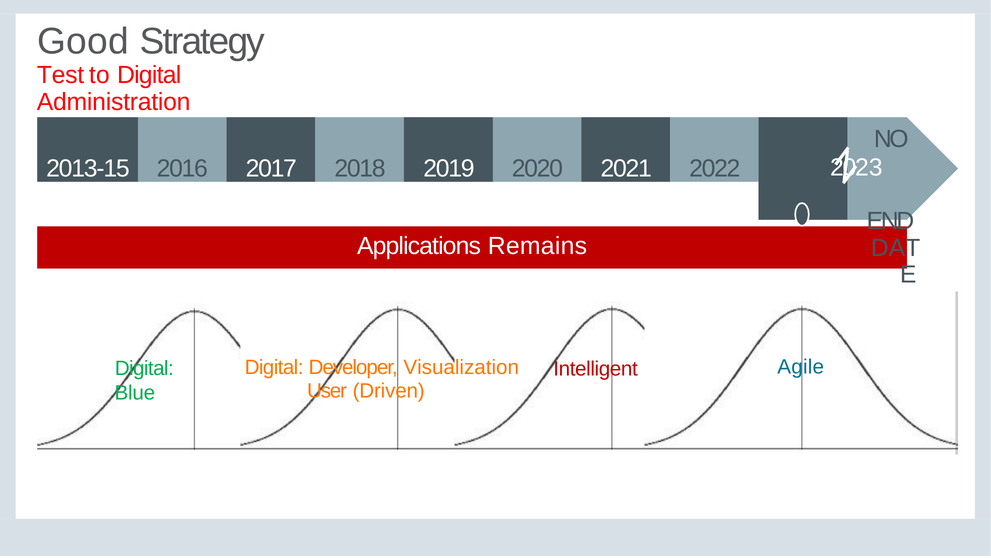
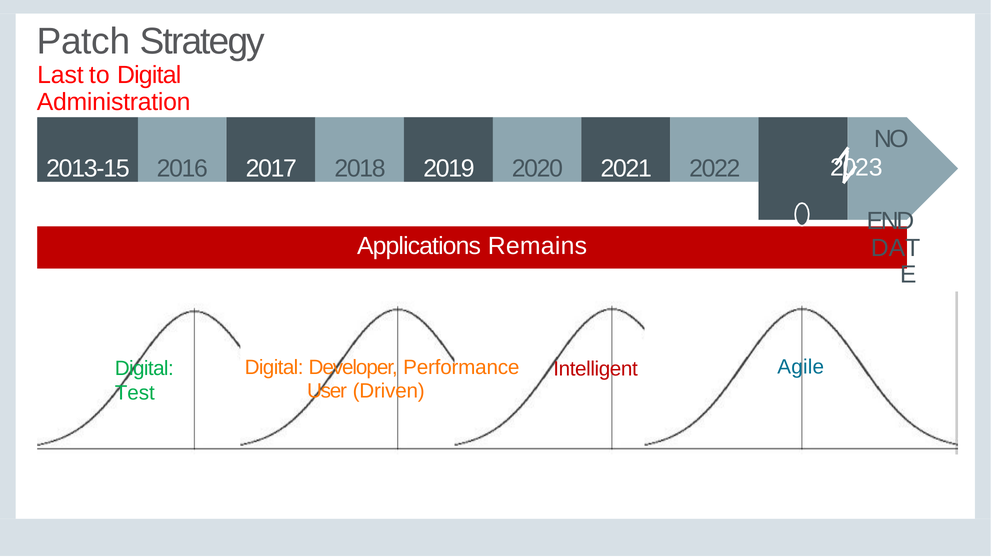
Good: Good -> Patch
Test: Test -> Last
Visualization: Visualization -> Performance
Blue: Blue -> Test
